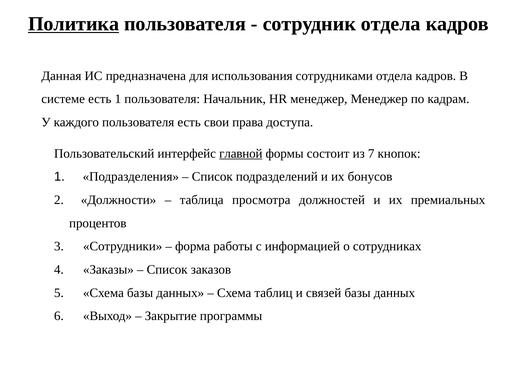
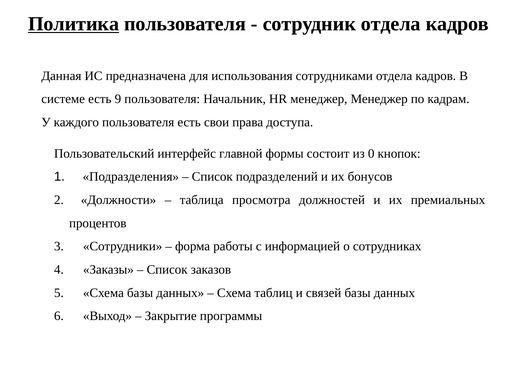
есть 1: 1 -> 9
главной underline: present -> none
7: 7 -> 0
